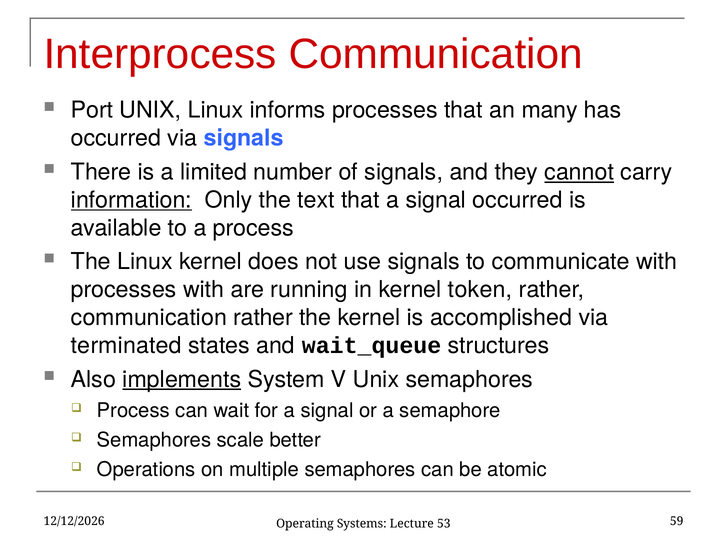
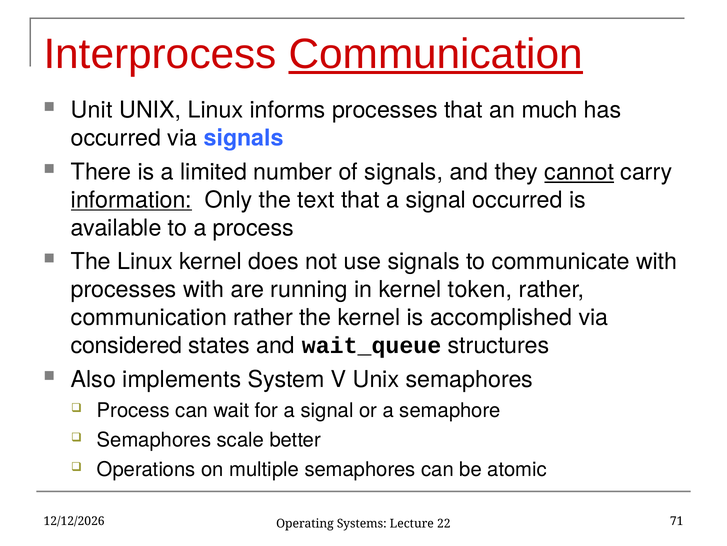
Communication at (436, 54) underline: none -> present
Port: Port -> Unit
many: many -> much
terminated: terminated -> considered
implements underline: present -> none
59: 59 -> 71
53: 53 -> 22
